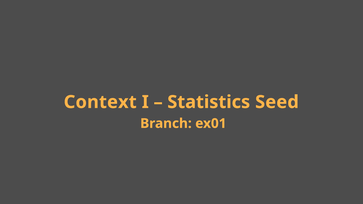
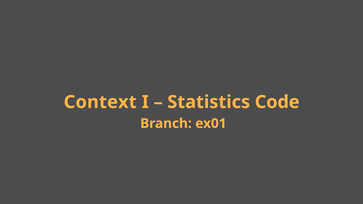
Seed: Seed -> Code
